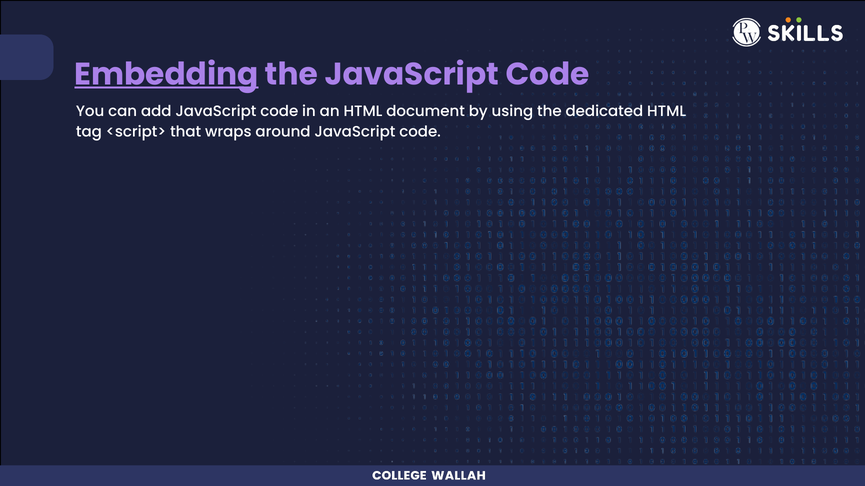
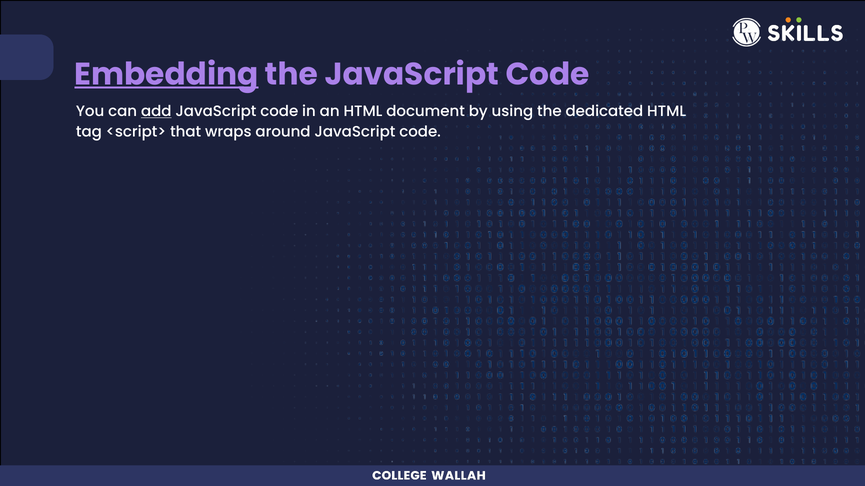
add underline: none -> present
